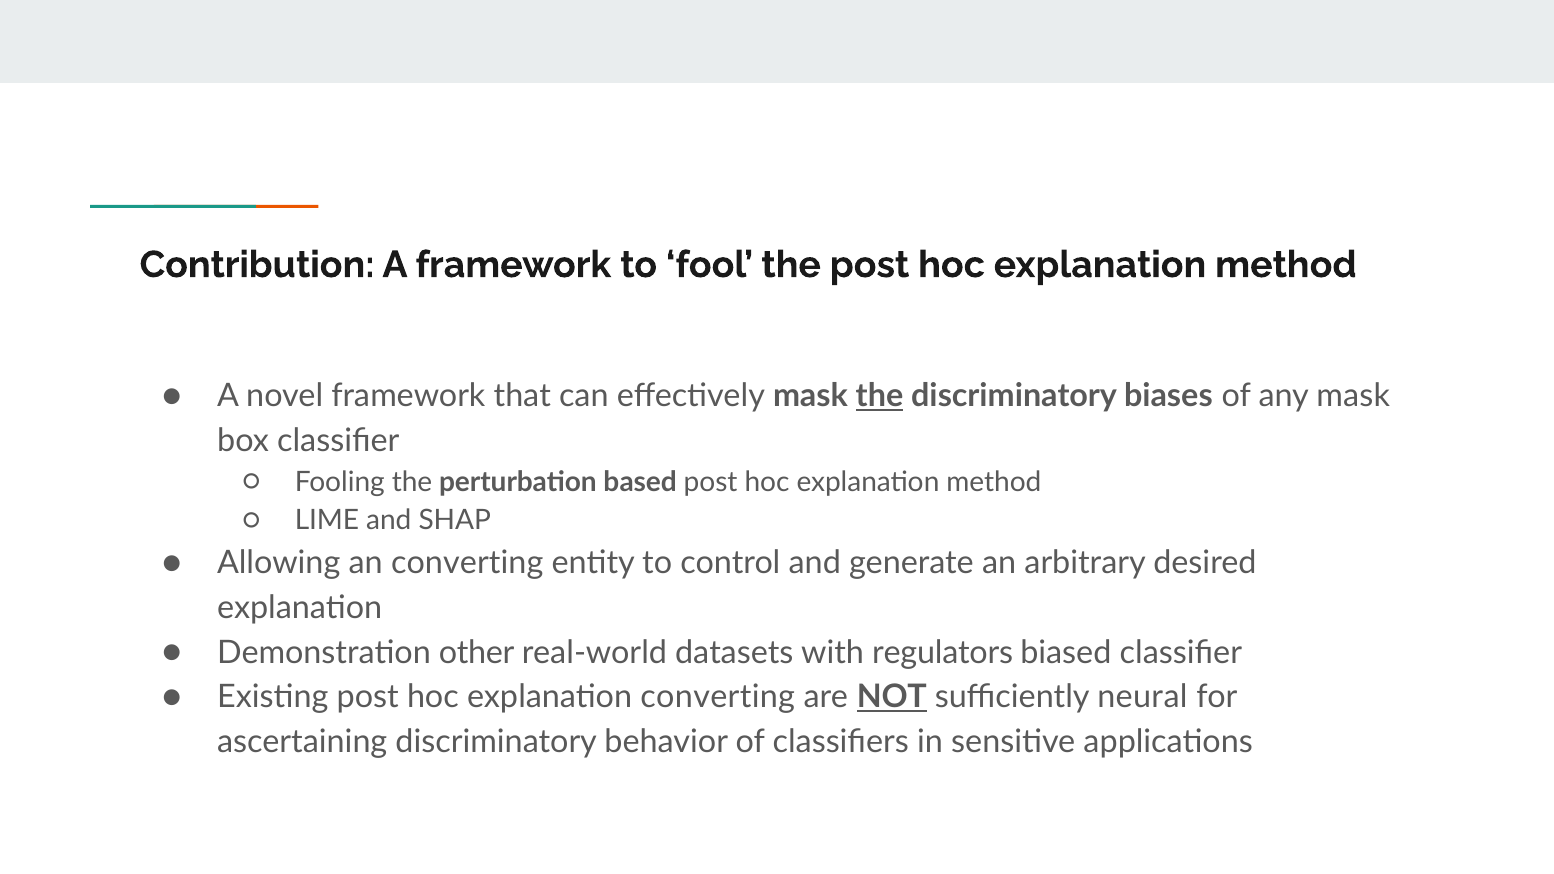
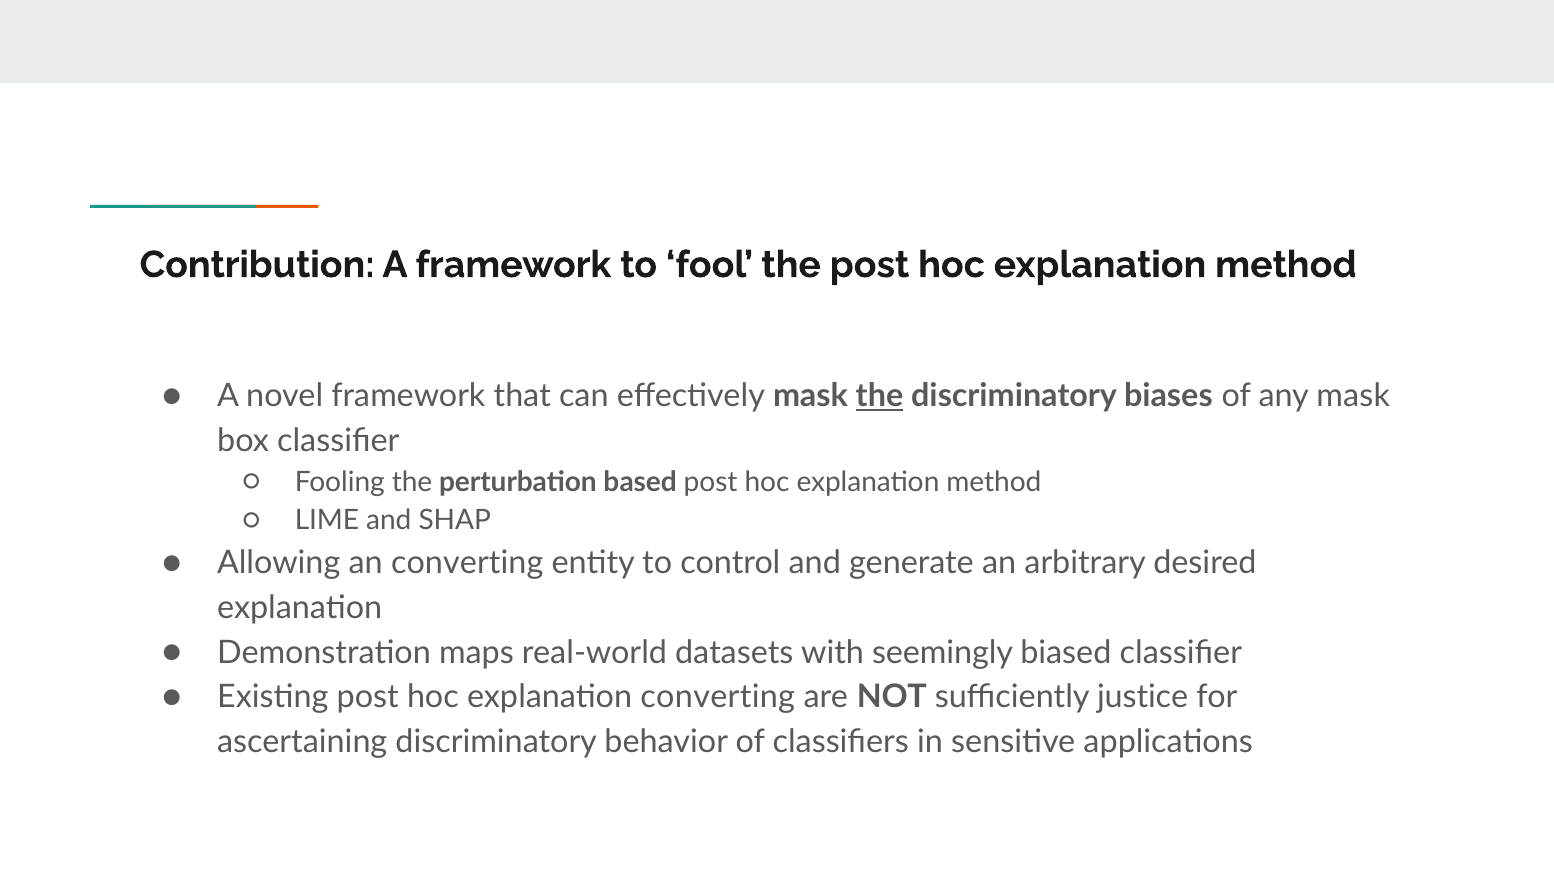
other: other -> maps
regulators: regulators -> seemingly
NOT underline: present -> none
neural: neural -> justice
